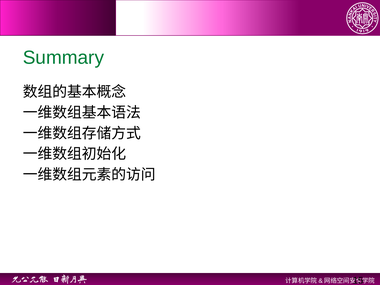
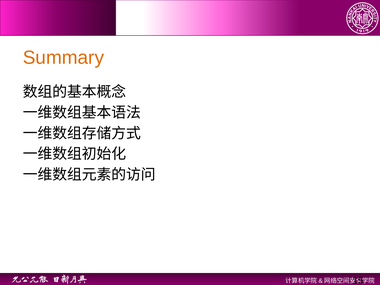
Summary colour: green -> orange
